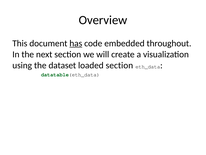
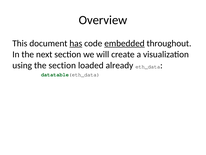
embedded underline: none -> present
the dataset: dataset -> section
loaded section: section -> already
